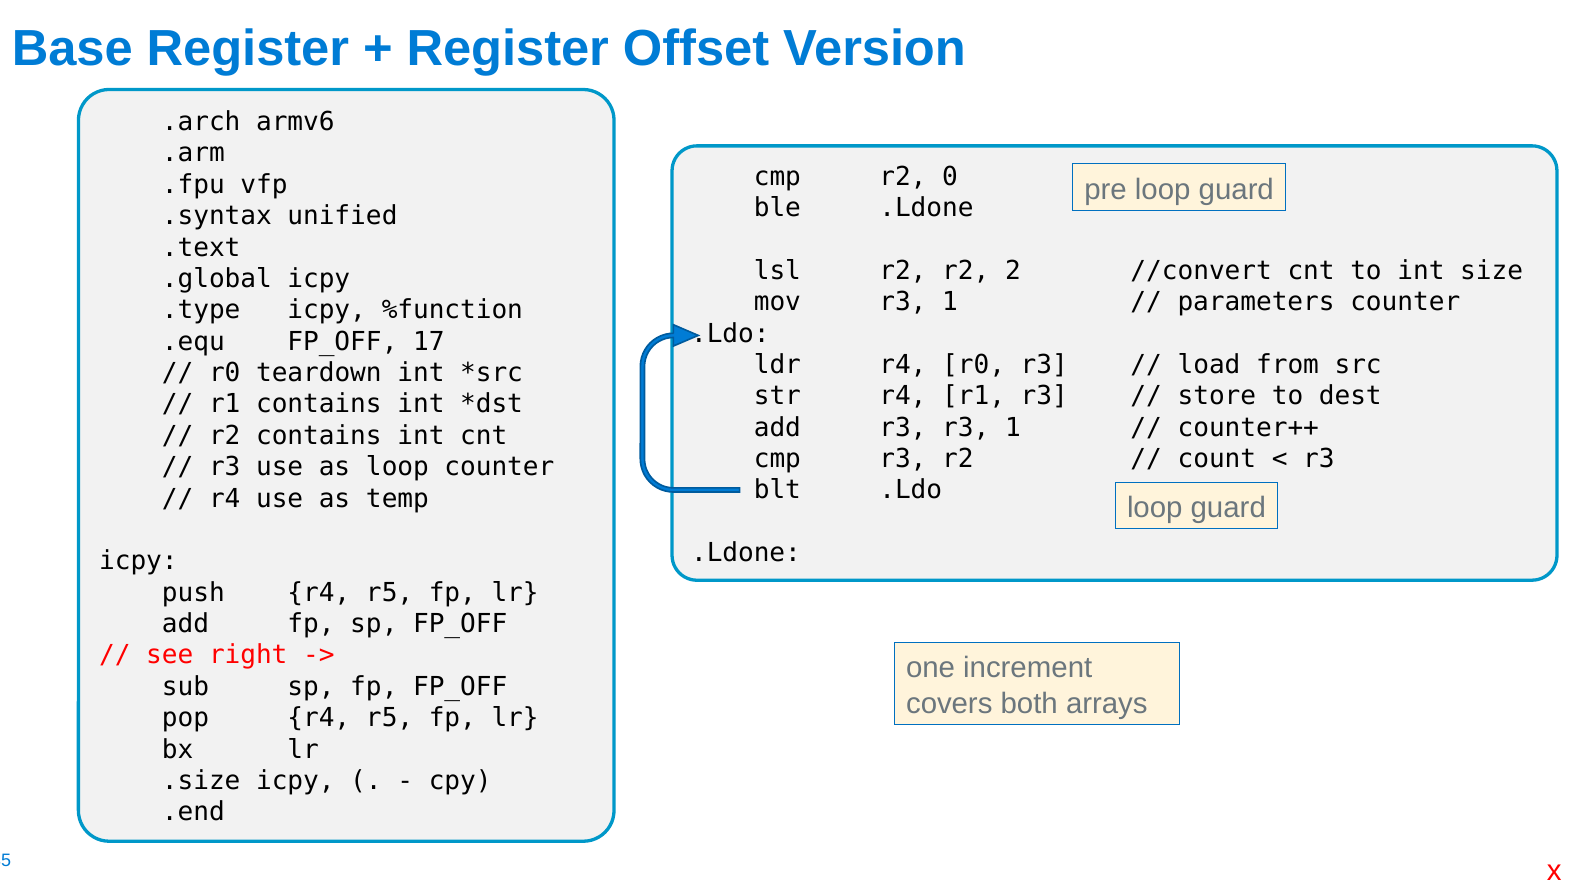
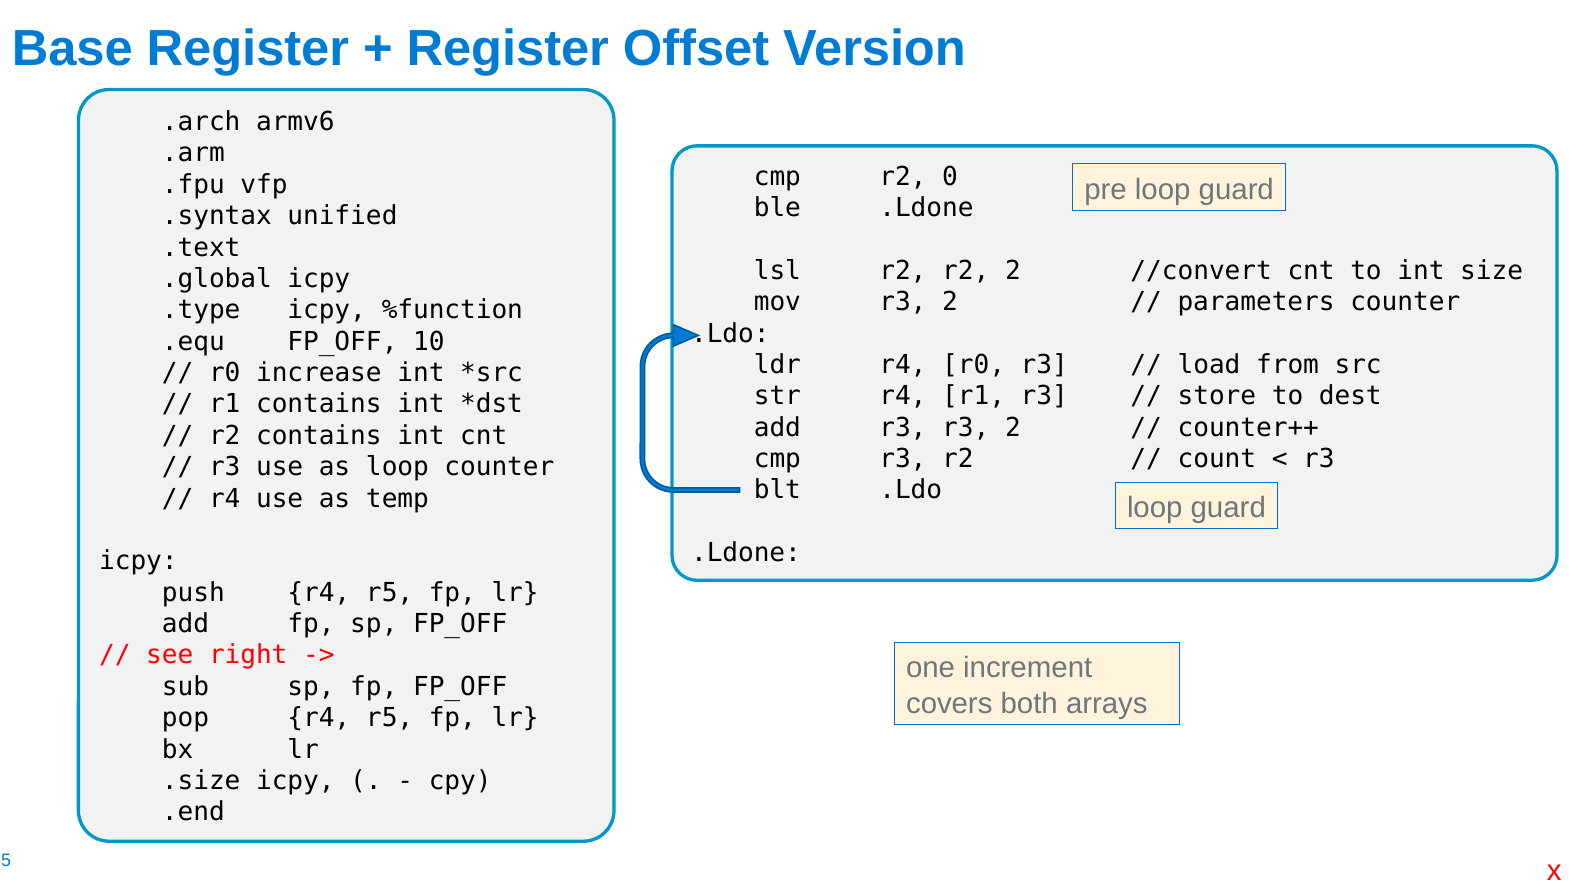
mov r3 1: 1 -> 2
17: 17 -> 10
teardown: teardown -> increase
r3 r3 1: 1 -> 2
